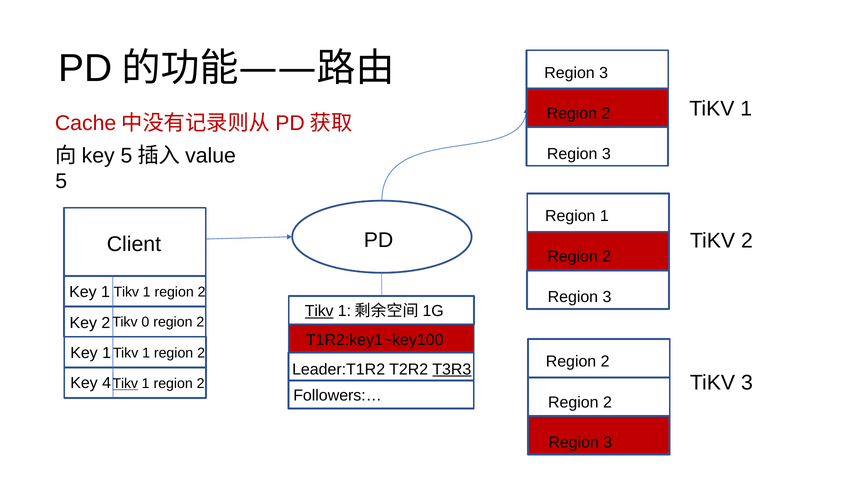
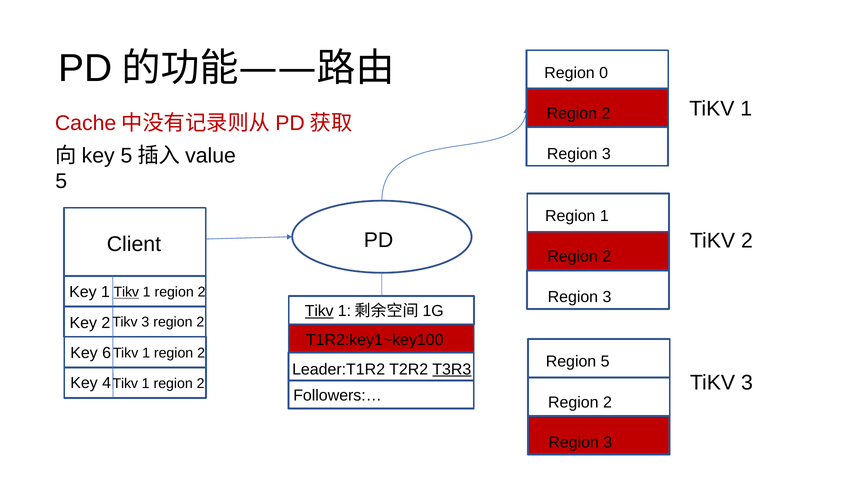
3 at (604, 73): 3 -> 0
Tikv at (126, 292) underline: none -> present
0 at (145, 322): 0 -> 3
1 at (107, 353): 1 -> 6
2 at (605, 362): 2 -> 5
Tikv at (125, 384) underline: present -> none
